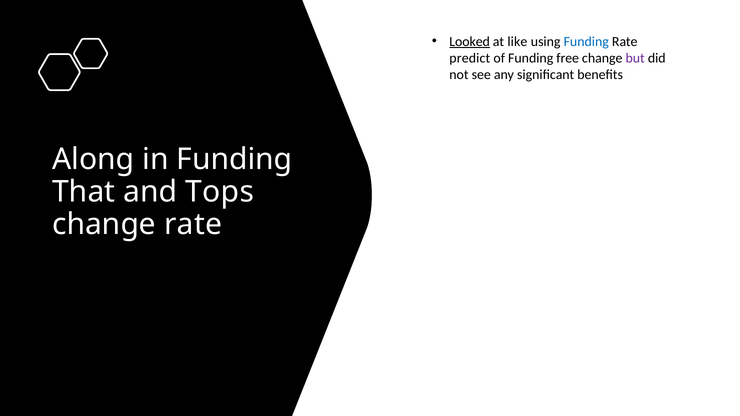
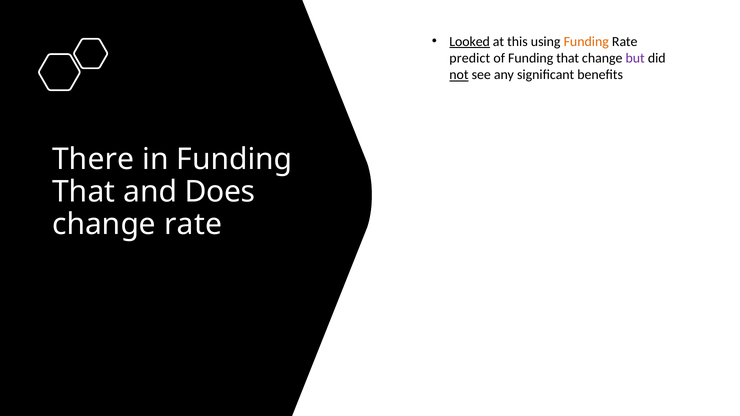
like: like -> this
Funding at (586, 42) colour: blue -> orange
of Funding free: free -> that
not underline: none -> present
Along: Along -> There
Tops: Tops -> Does
